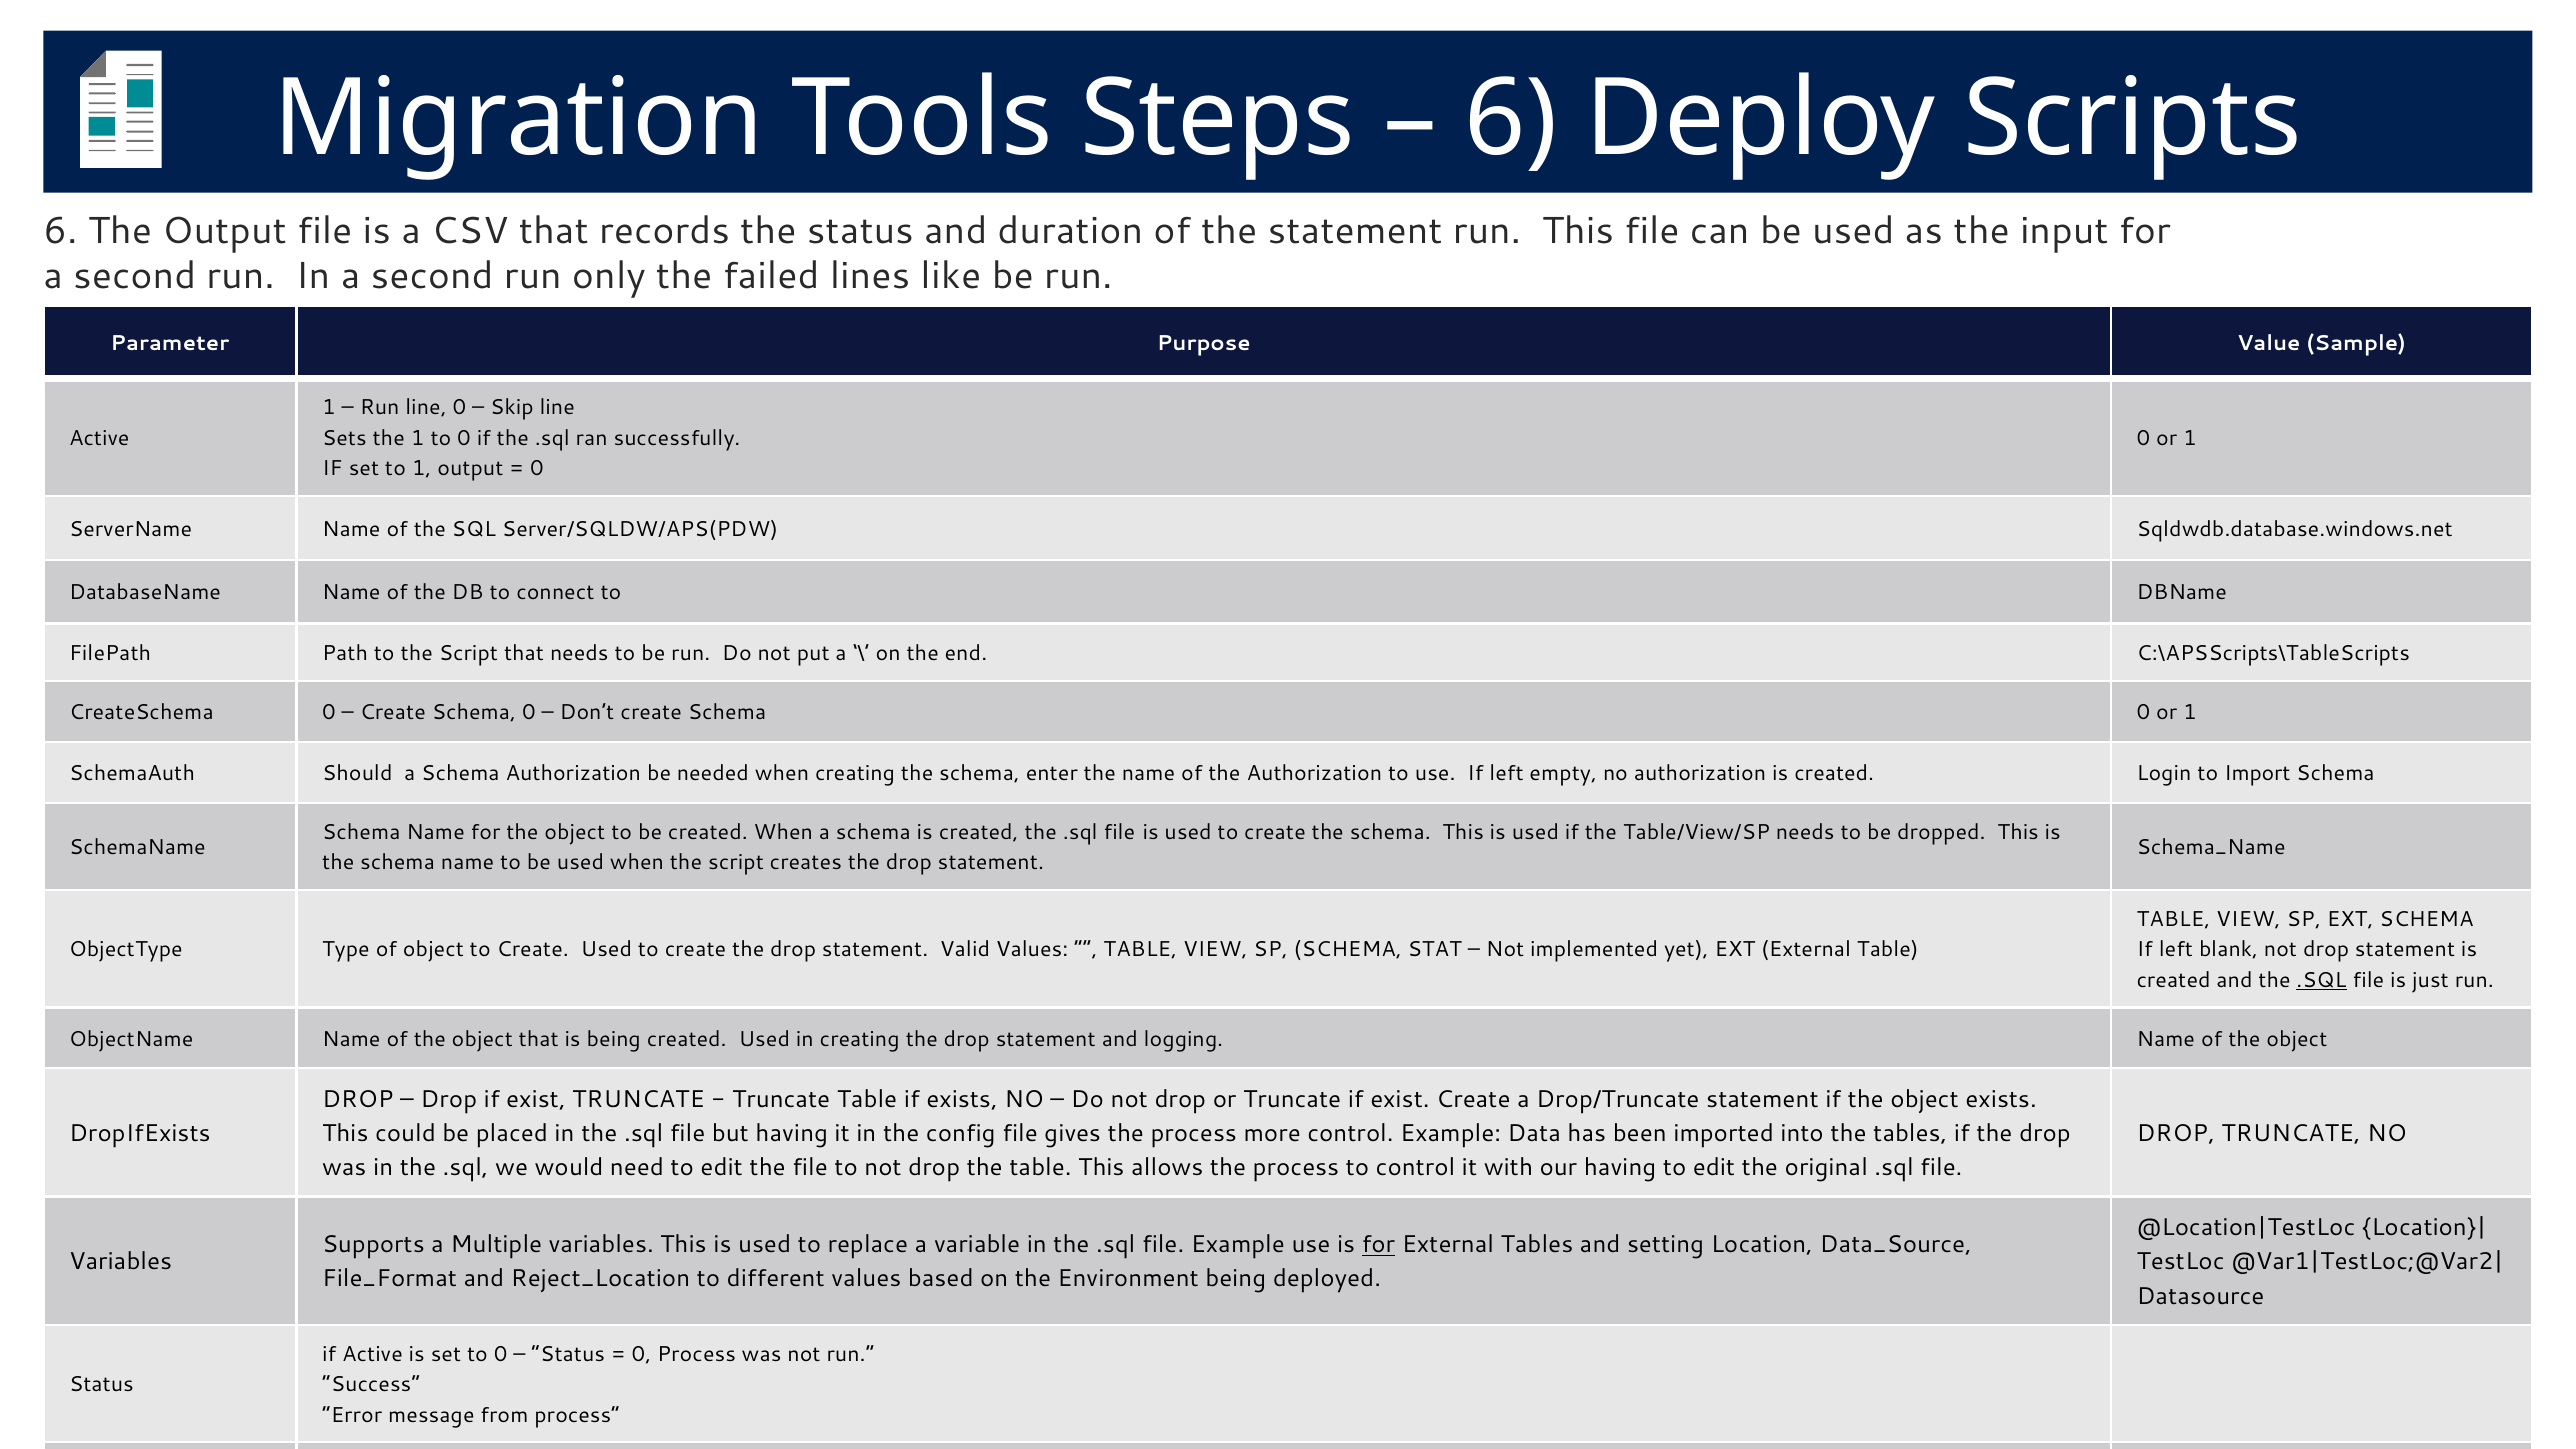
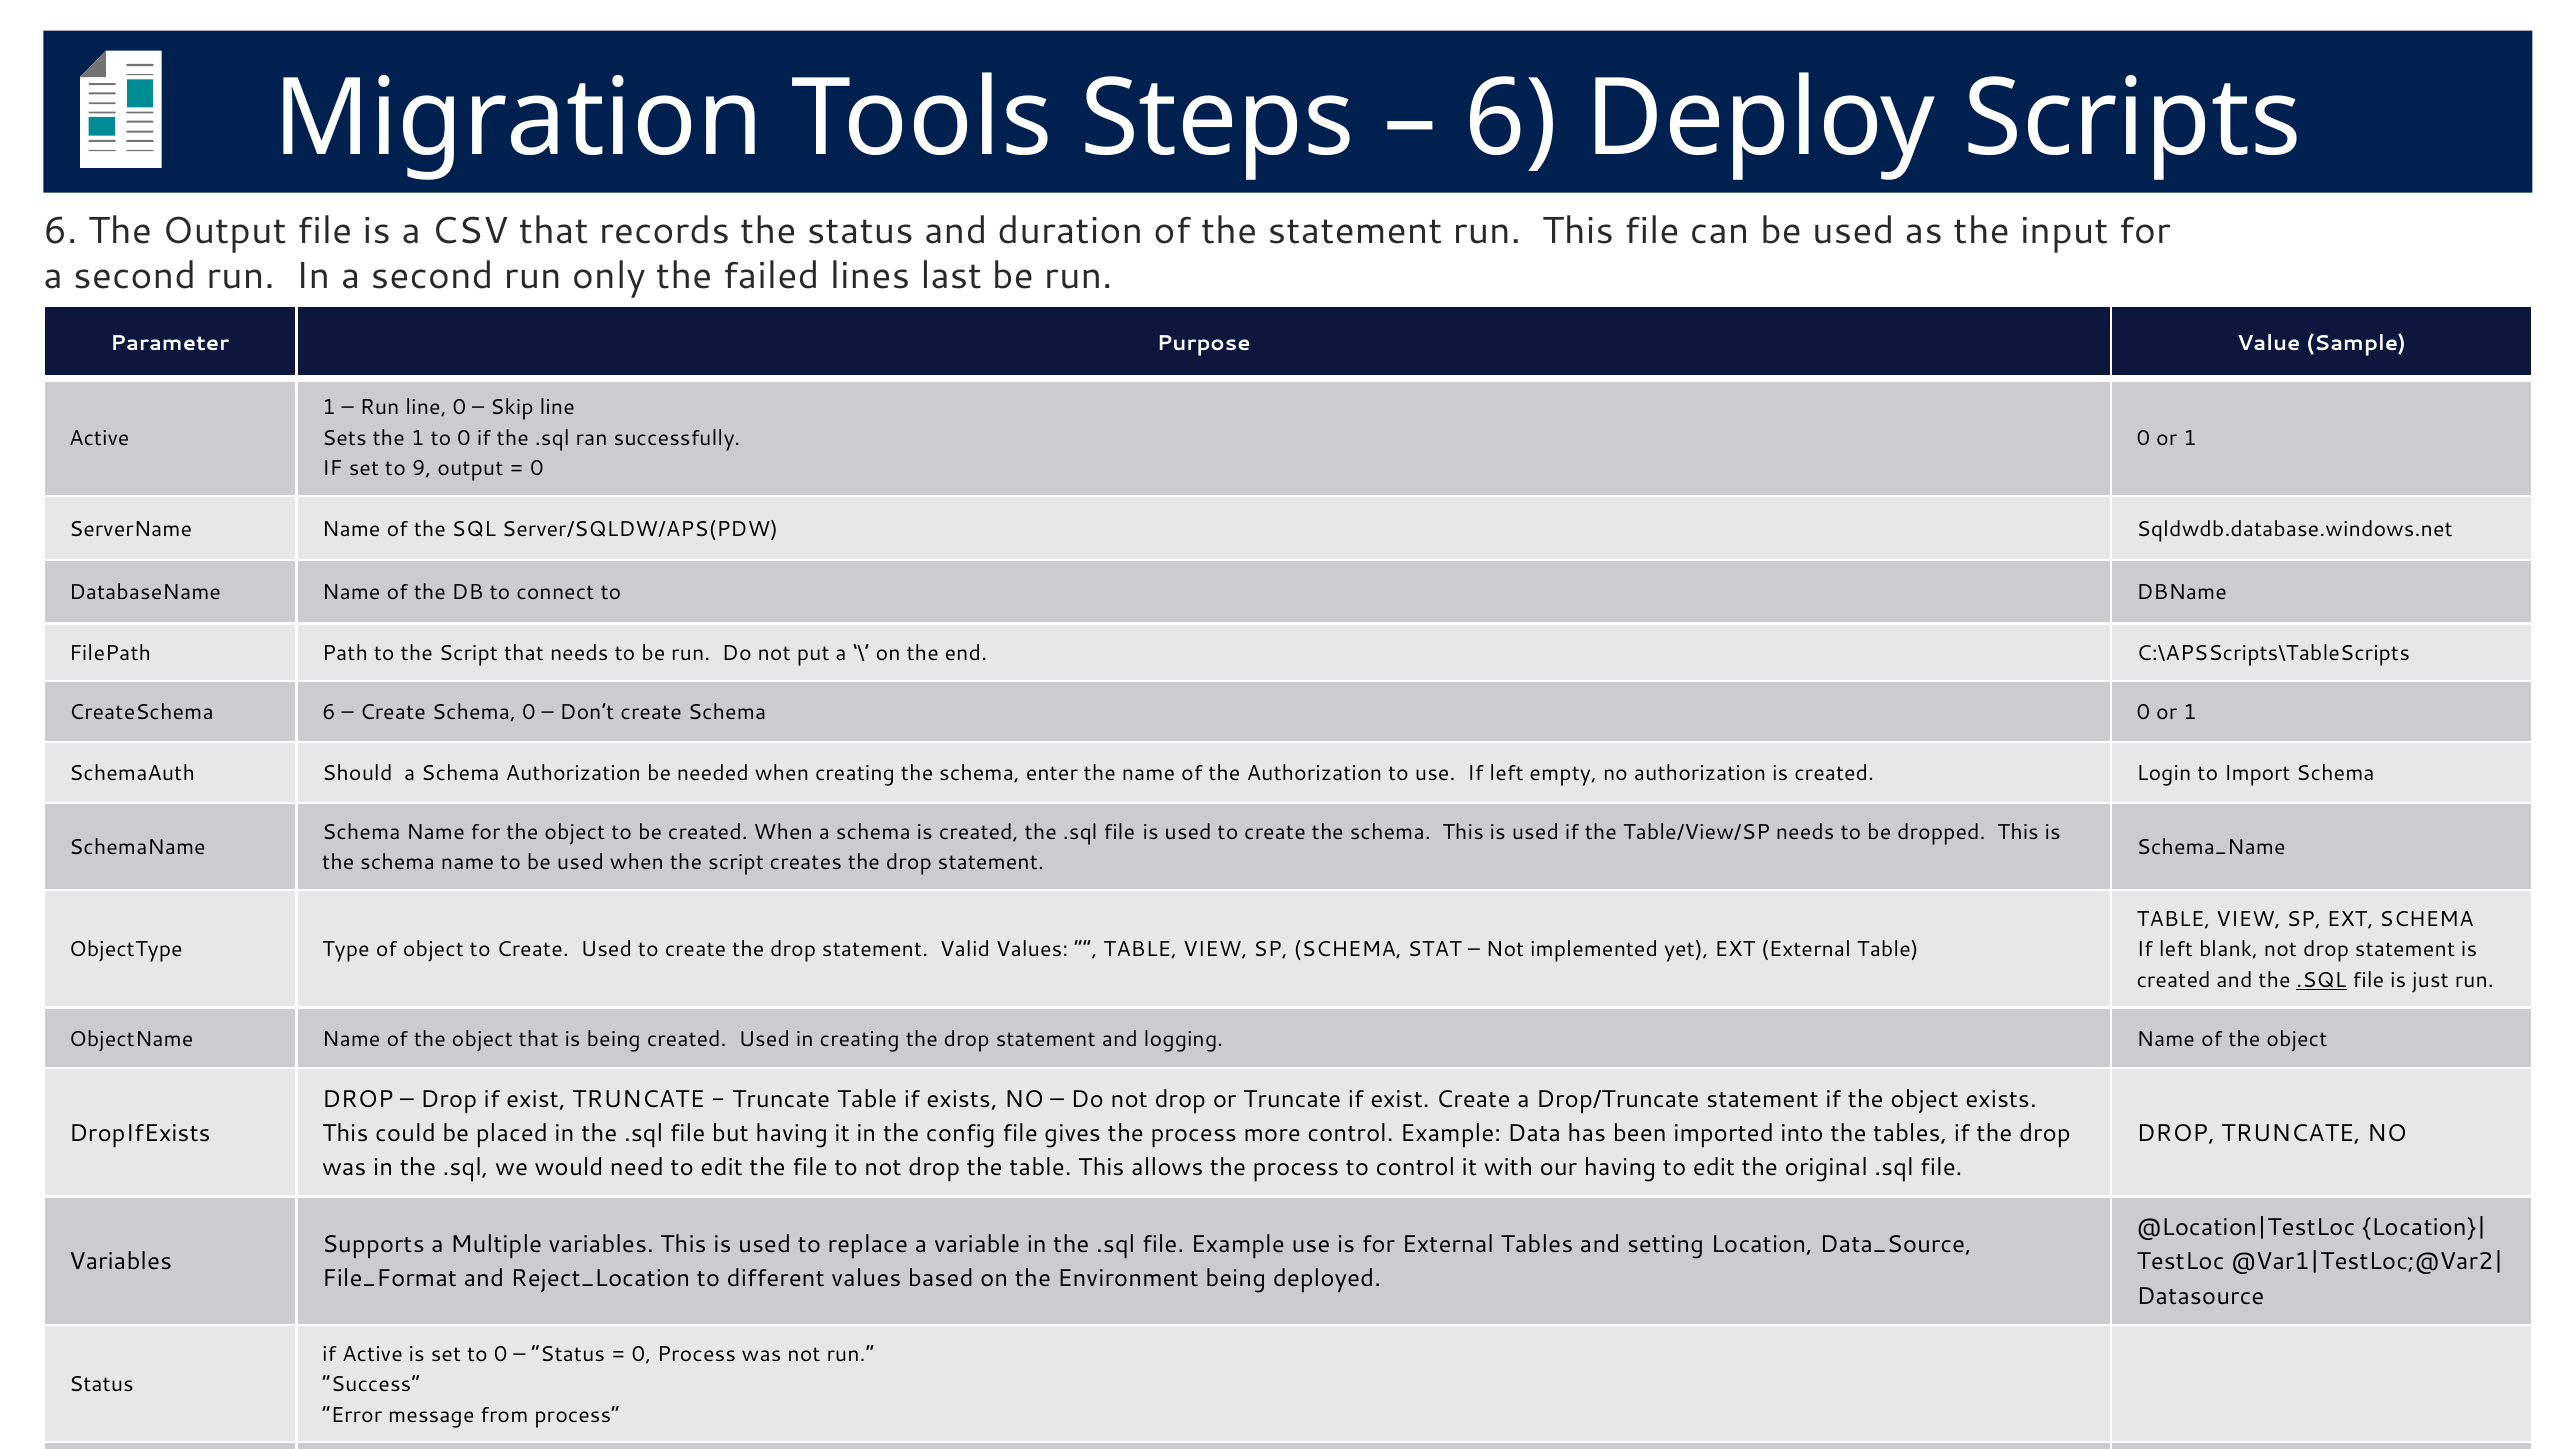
like: like -> last
to 1: 1 -> 9
CreateSchema 0: 0 -> 6
for at (1378, 1245) underline: present -> none
